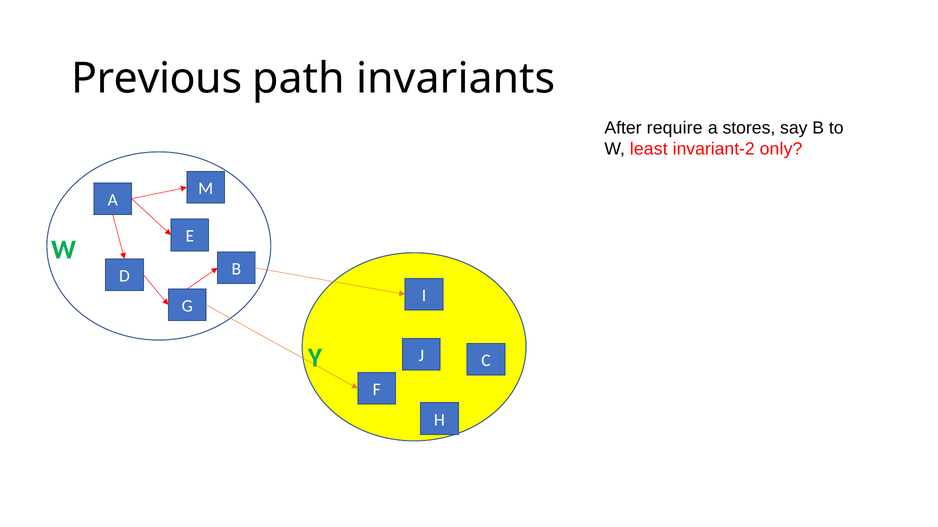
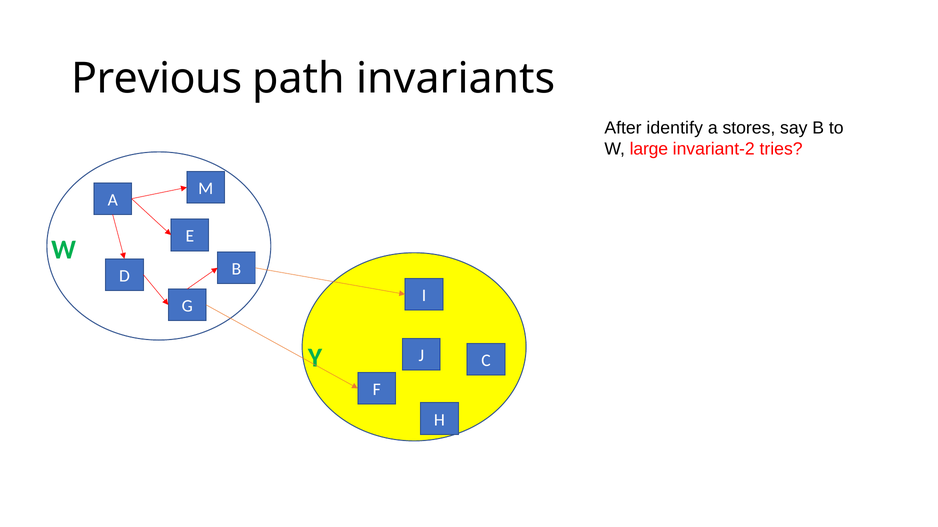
require: require -> identify
least: least -> large
only: only -> tries
